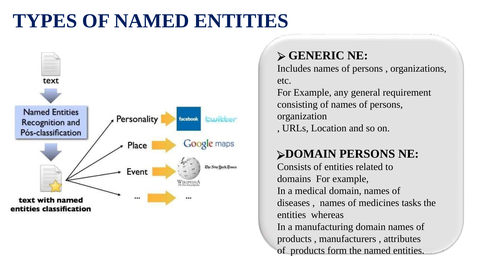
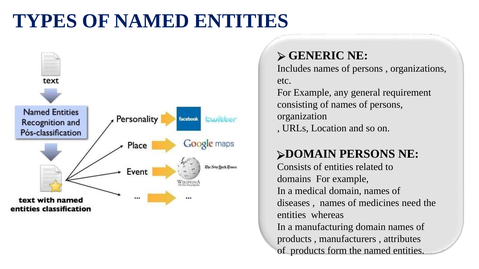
tasks: tasks -> need
